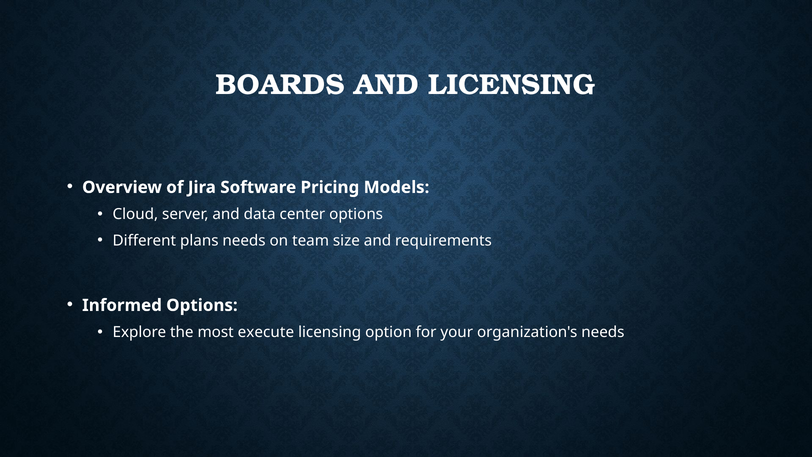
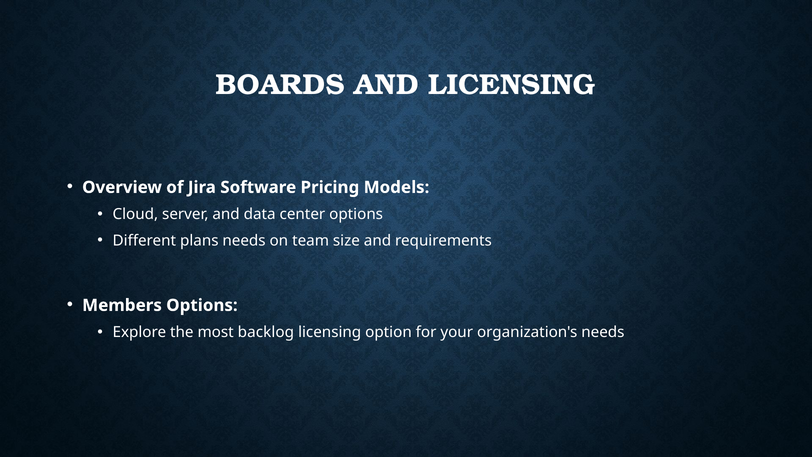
Informed: Informed -> Members
execute: execute -> backlog
